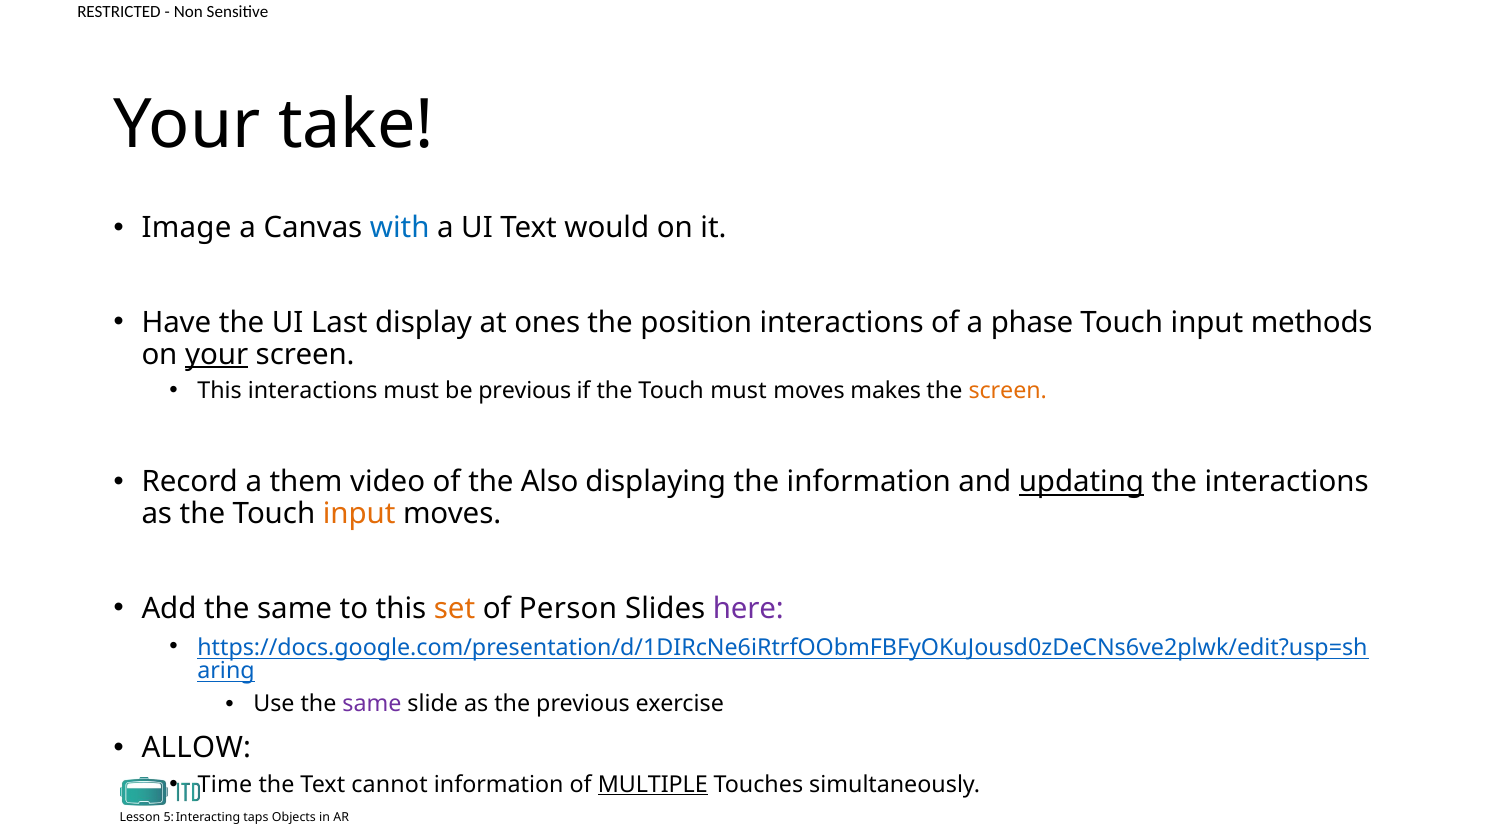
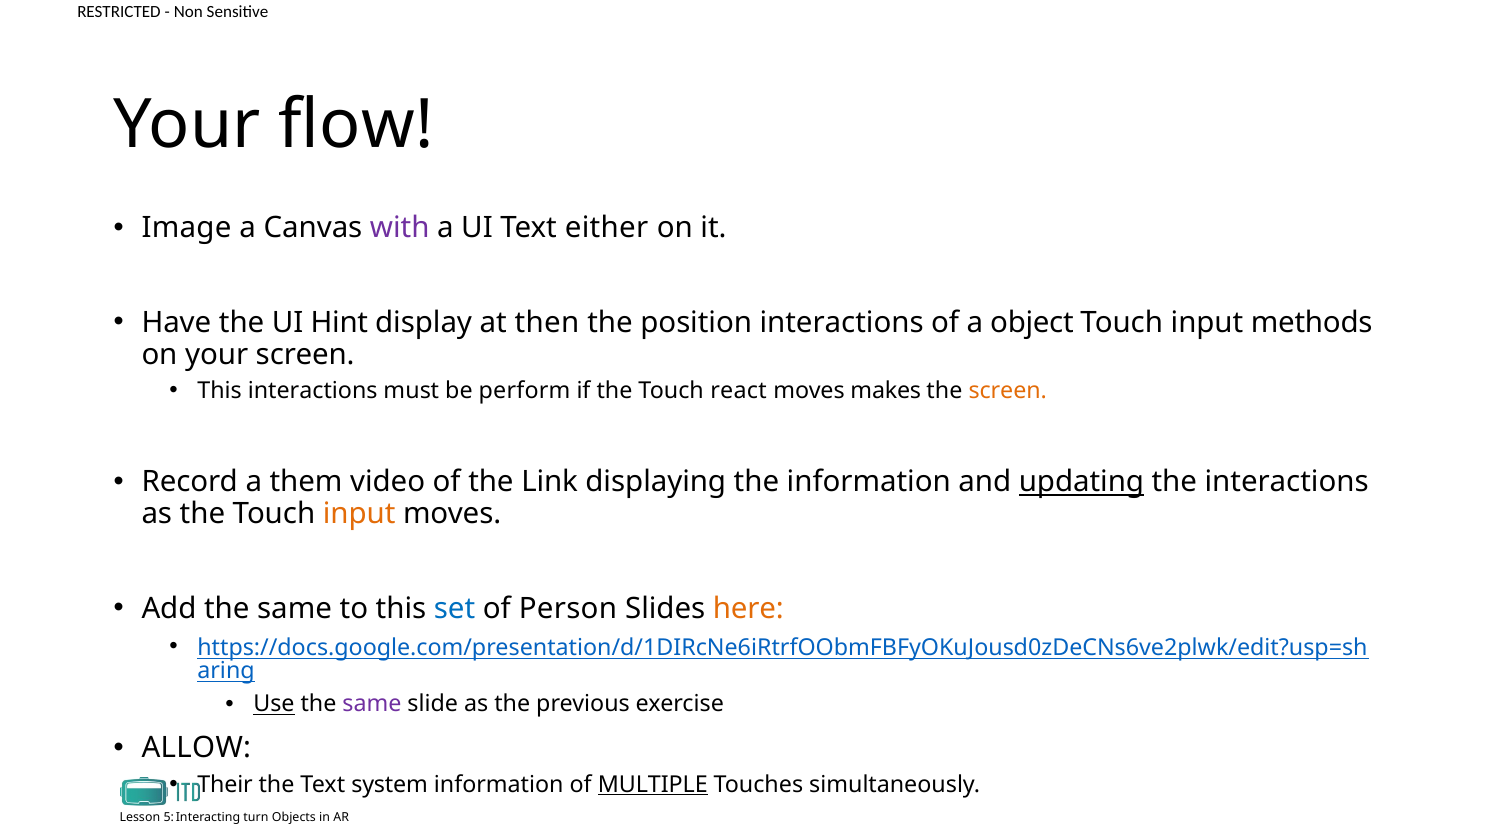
take: take -> flow
with colour: blue -> purple
would: would -> either
Last: Last -> Hint
ones: ones -> then
phase: phase -> object
your at (217, 355) underline: present -> none
be previous: previous -> perform
Touch must: must -> react
Also: Also -> Link
set colour: orange -> blue
here colour: purple -> orange
Use underline: none -> present
Time: Time -> Their
cannot: cannot -> system
taps: taps -> turn
